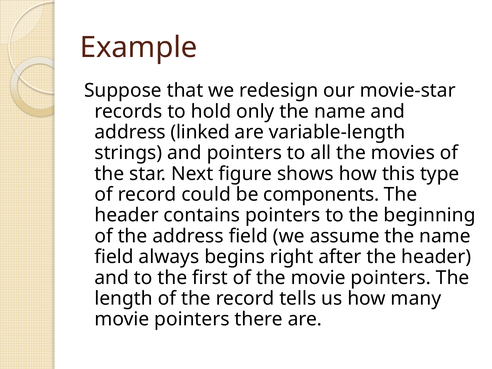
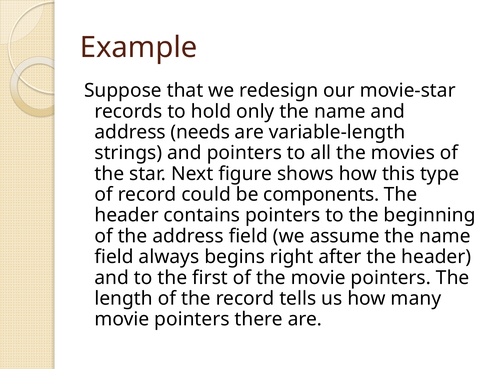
linked: linked -> needs
